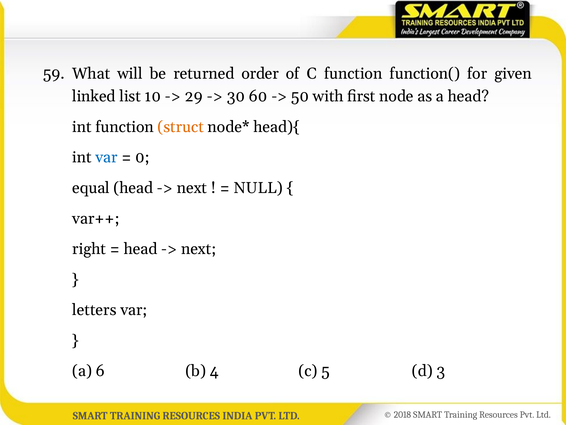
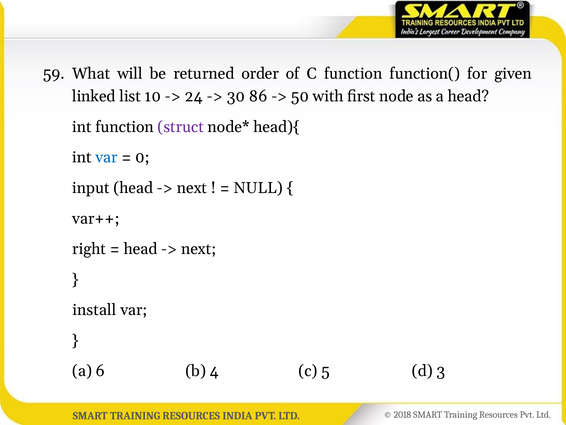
29: 29 -> 24
60: 60 -> 86
struct colour: orange -> purple
equal: equal -> input
letters: letters -> install
